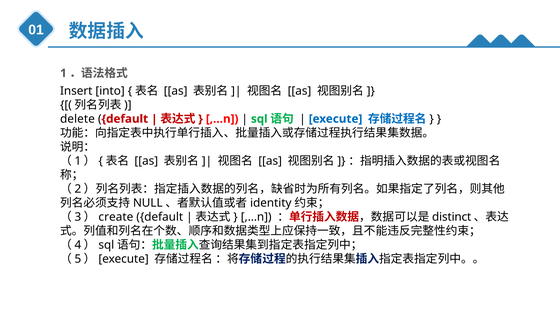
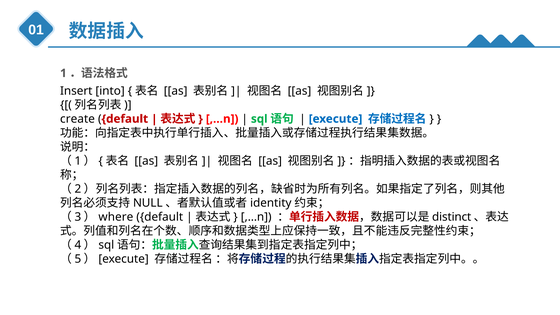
delete: delete -> create
create: create -> where
